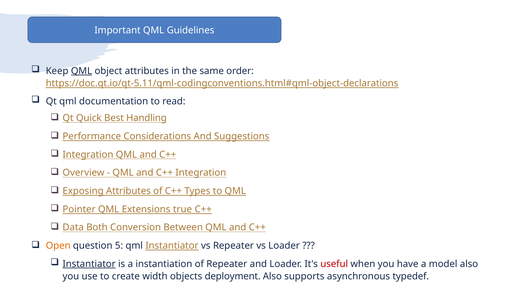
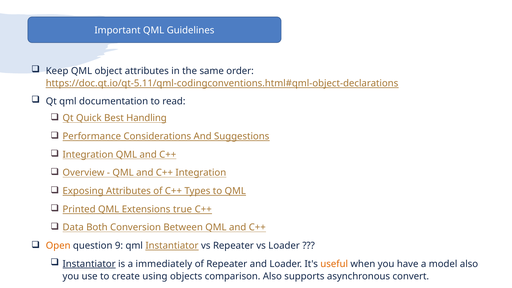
QML at (82, 71) underline: present -> none
Pointer: Pointer -> Printed
5: 5 -> 9
instantiation: instantiation -> immediately
useful colour: red -> orange
width: width -> using
deployment: deployment -> comparison
typedef: typedef -> convert
